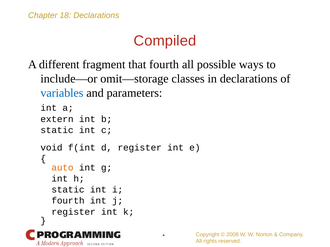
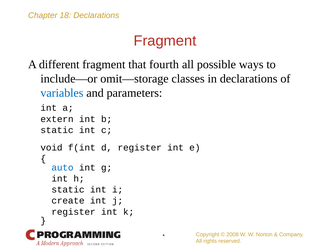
Compiled at (165, 41): Compiled -> Fragment
auto colour: orange -> blue
fourth at (68, 201): fourth -> create
